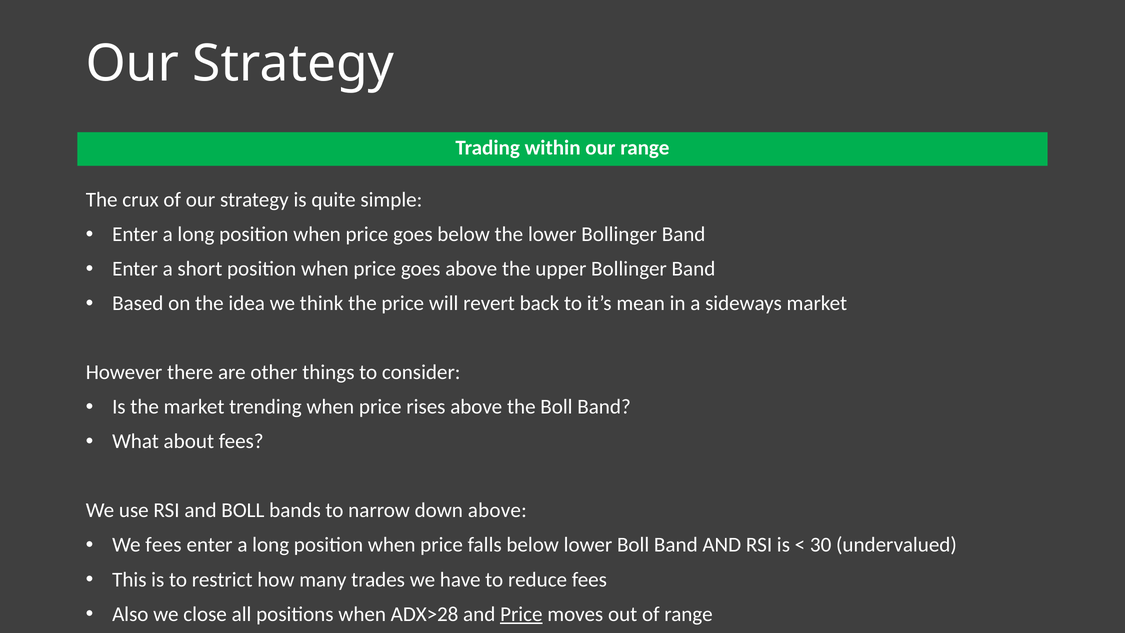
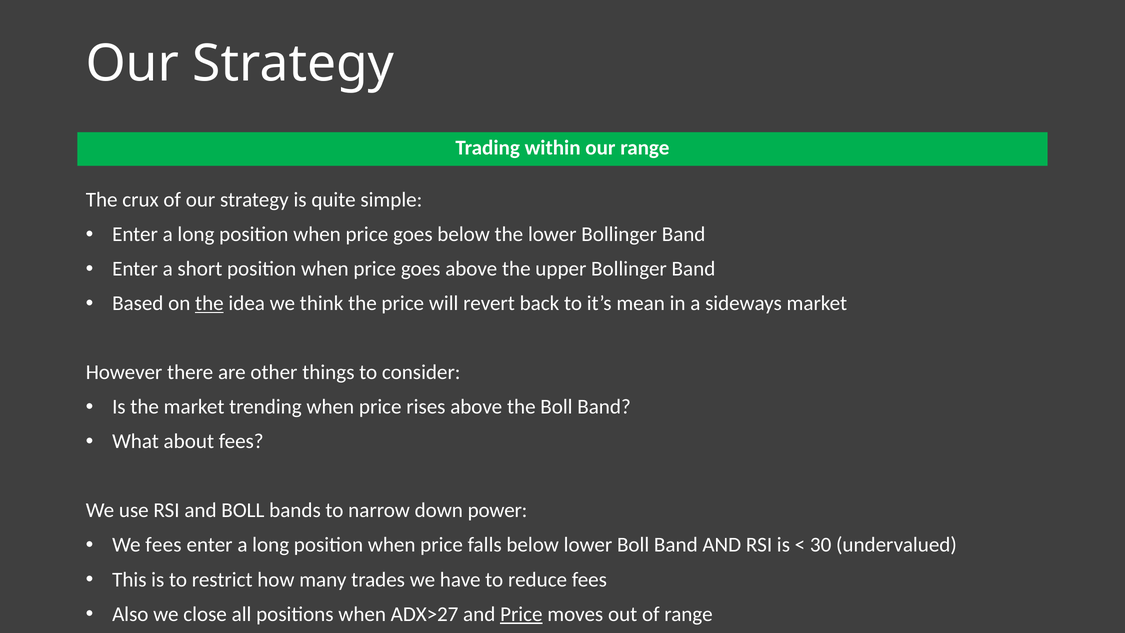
the at (209, 303) underline: none -> present
down above: above -> power
ADX>28: ADX>28 -> ADX>27
